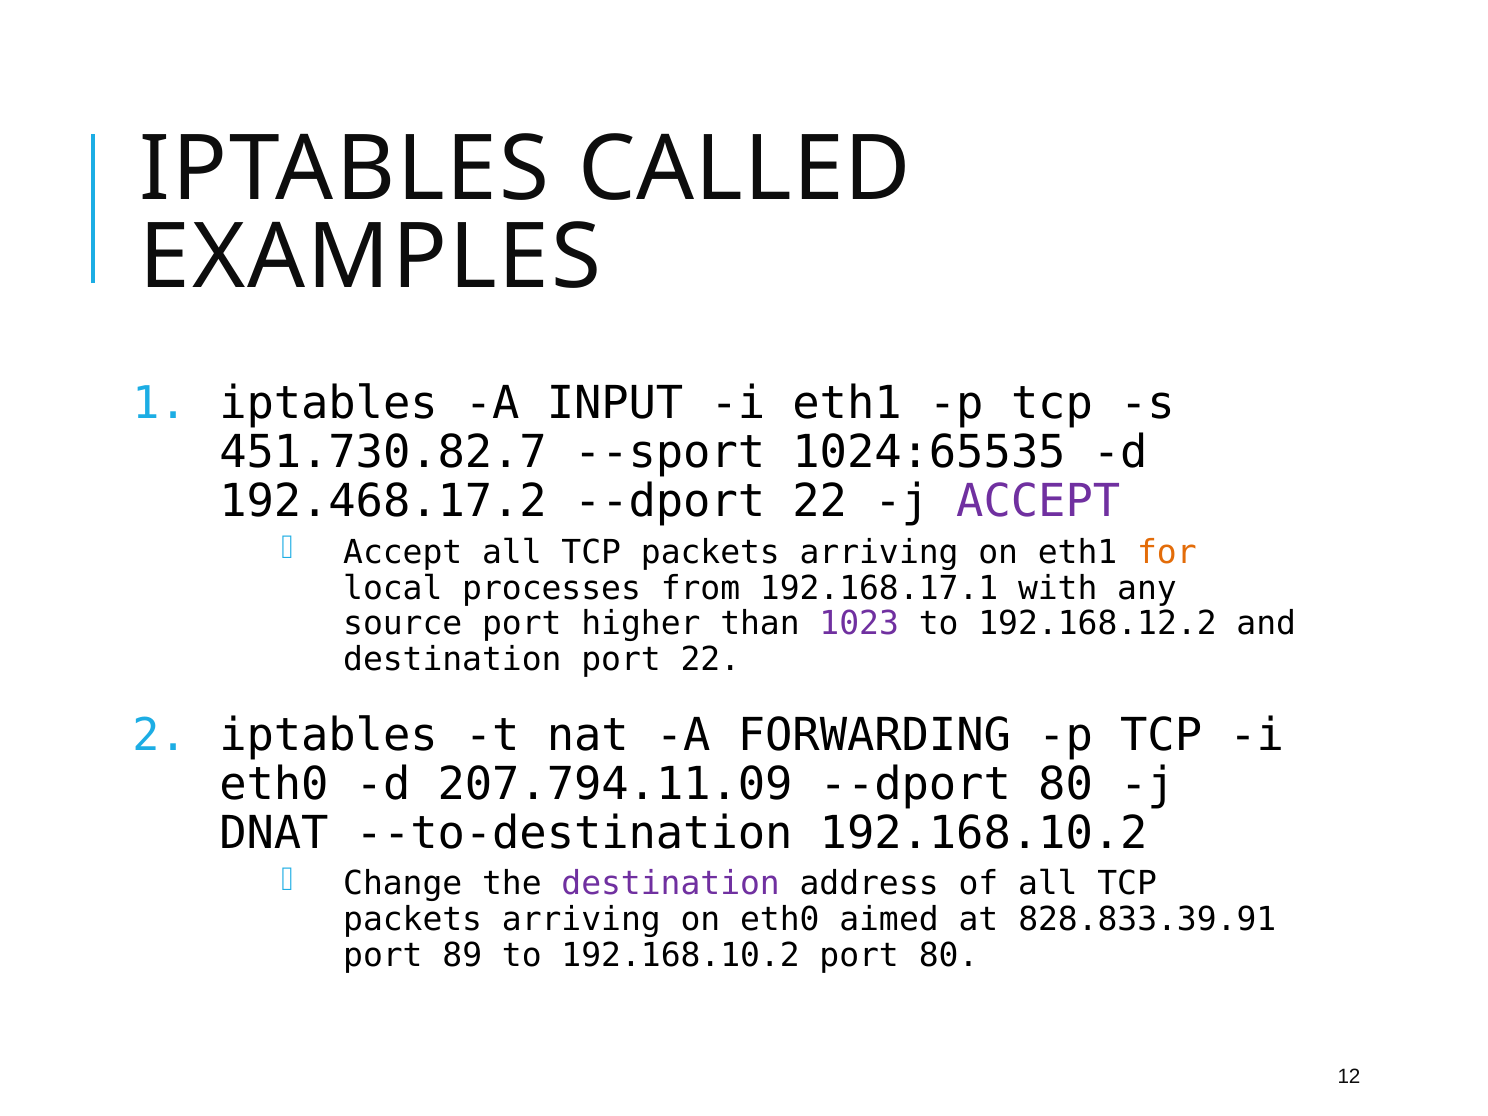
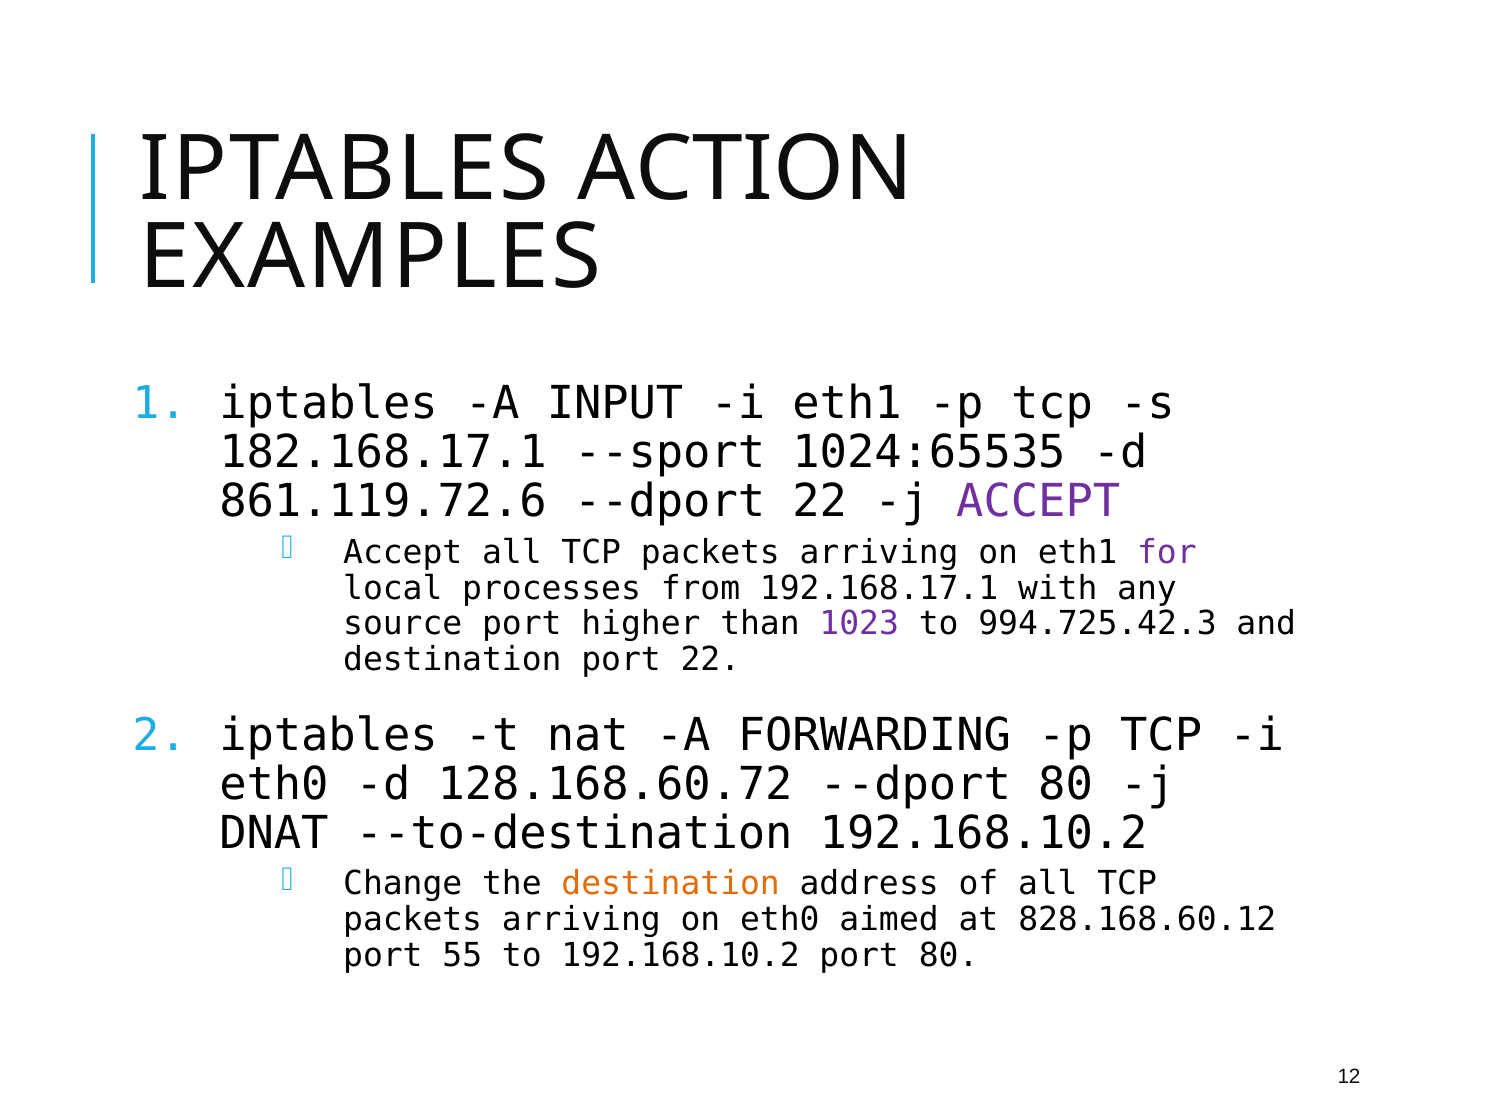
CALLED: CALLED -> ACTION
451.730.82.7: 451.730.82.7 -> 182.168.17.1
192.468.17.2: 192.468.17.2 -> 861.119.72.6
for colour: orange -> purple
192.168.12.2: 192.168.12.2 -> 994.725.42.3
207.794.11.09: 207.794.11.09 -> 128.168.60.72
destination at (671, 884) colour: purple -> orange
828.833.39.91: 828.833.39.91 -> 828.168.60.12
89: 89 -> 55
